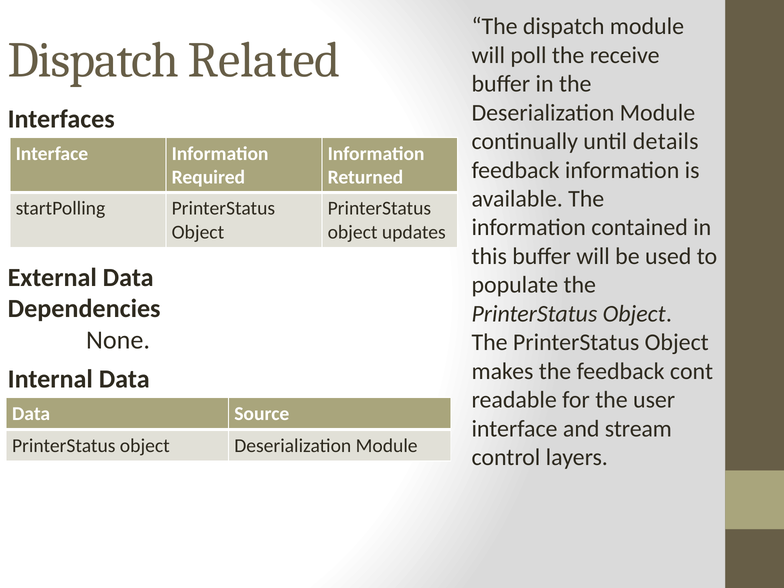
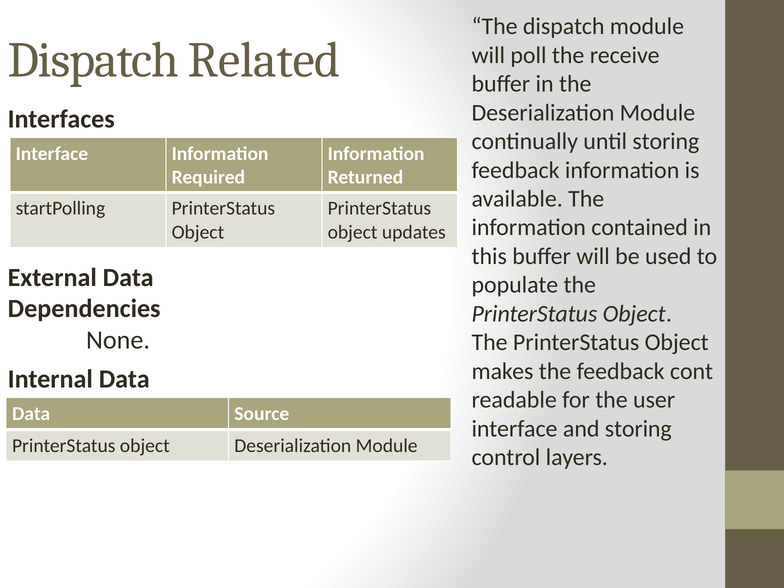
until details: details -> storing
and stream: stream -> storing
